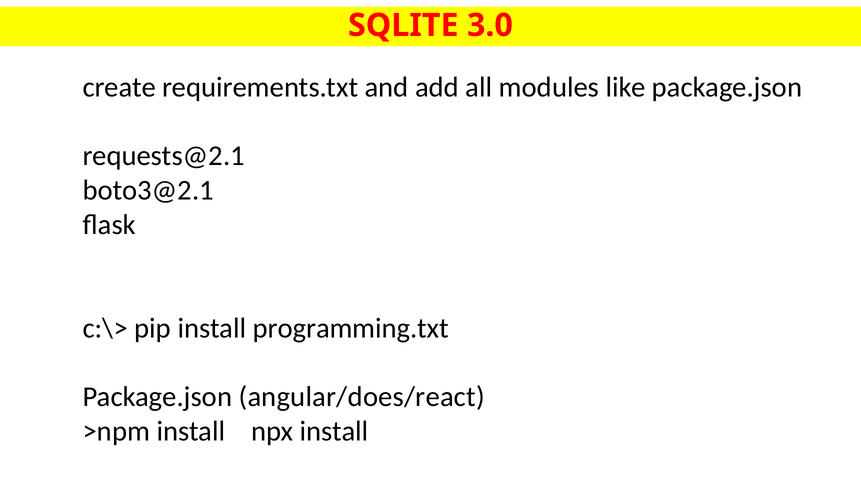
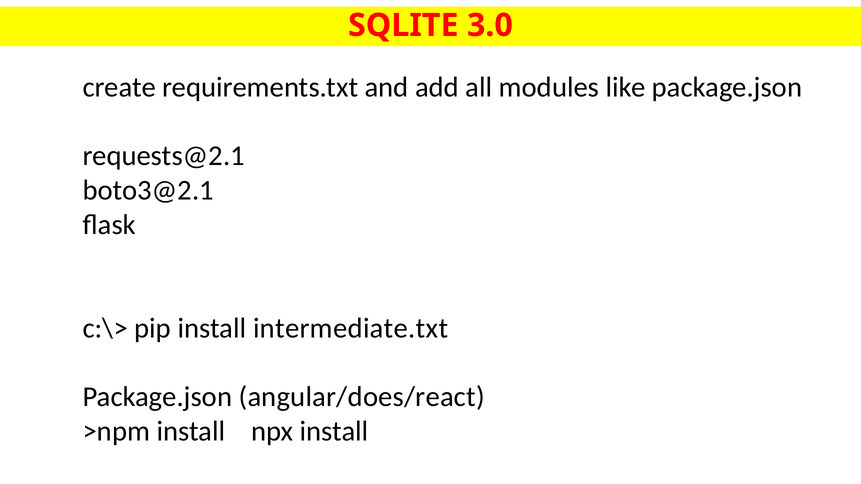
programming.txt: programming.txt -> intermediate.txt
